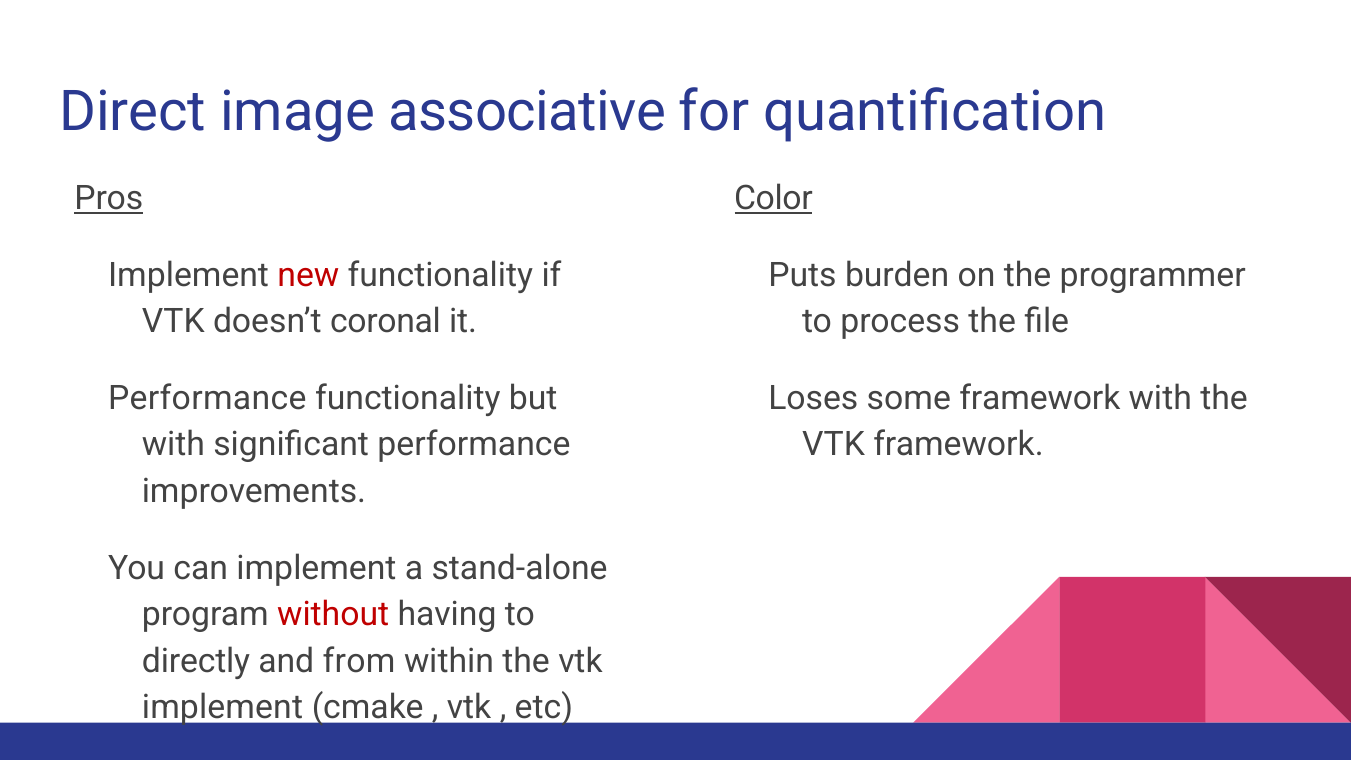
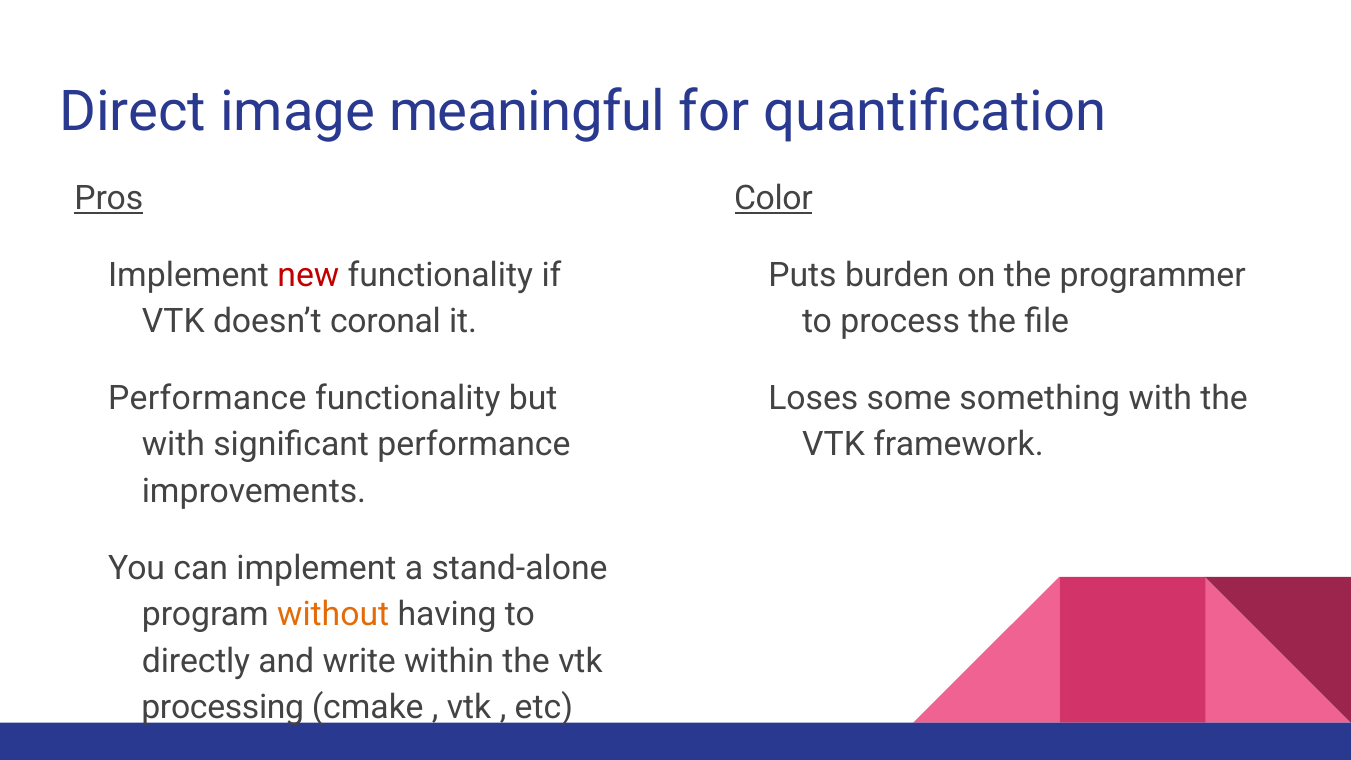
associative: associative -> meaningful
some framework: framework -> something
without colour: red -> orange
from: from -> write
implement at (222, 708): implement -> processing
